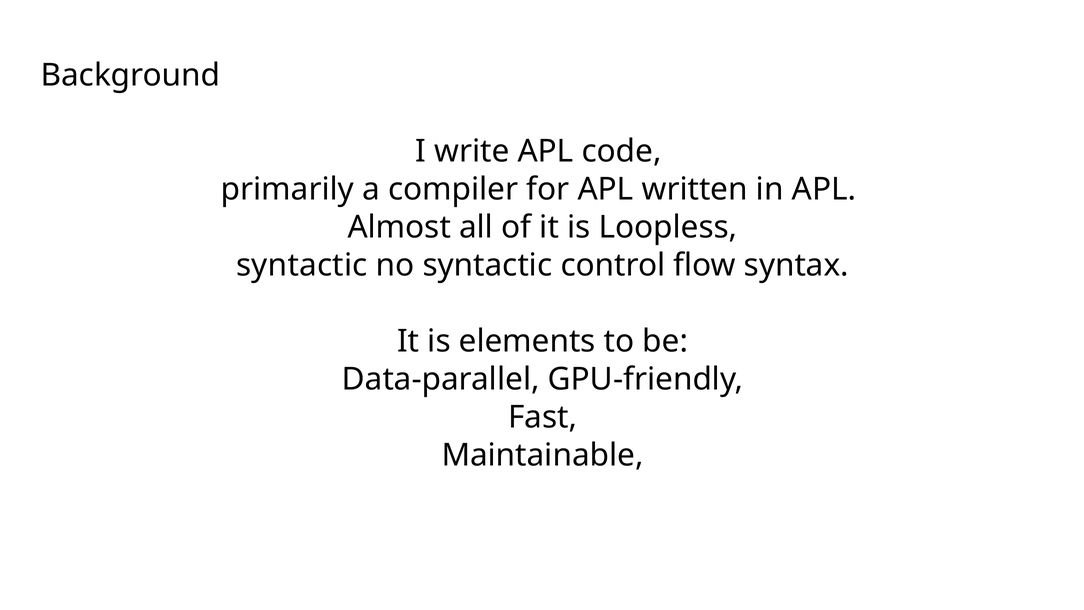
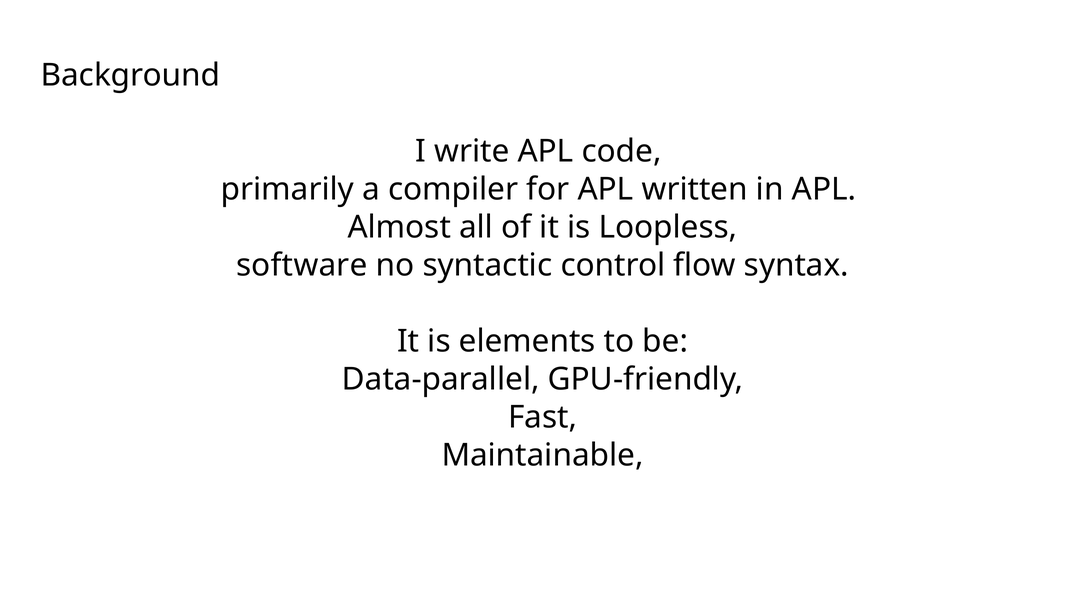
syntactic at (302, 265): syntactic -> software
